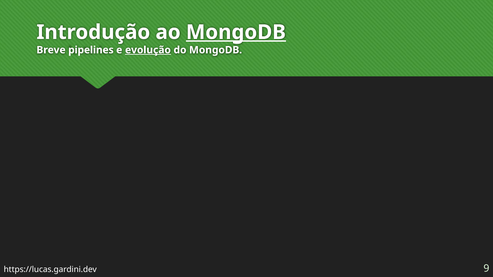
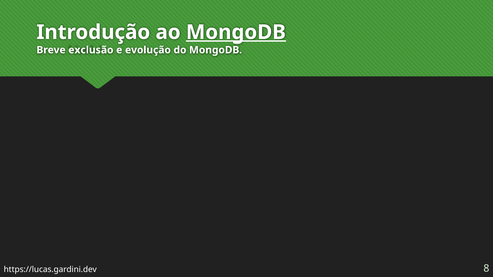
pipelines: pipelines -> exclusão
evolução underline: present -> none
9: 9 -> 8
